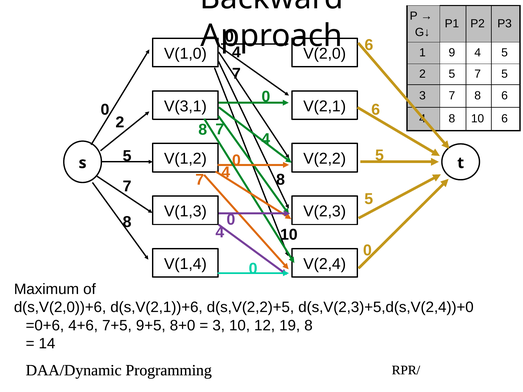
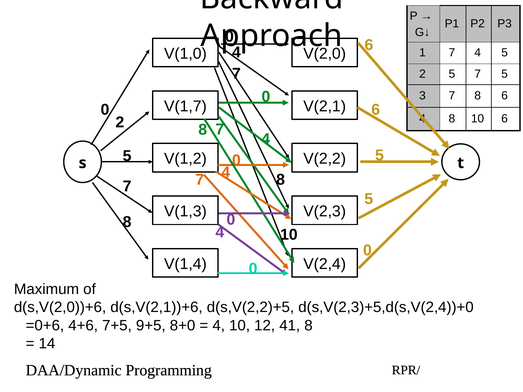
9 at (452, 53): 9 -> 7
V(3,1: V(3,1 -> V(1,7
3 at (219, 326): 3 -> 4
19: 19 -> 41
